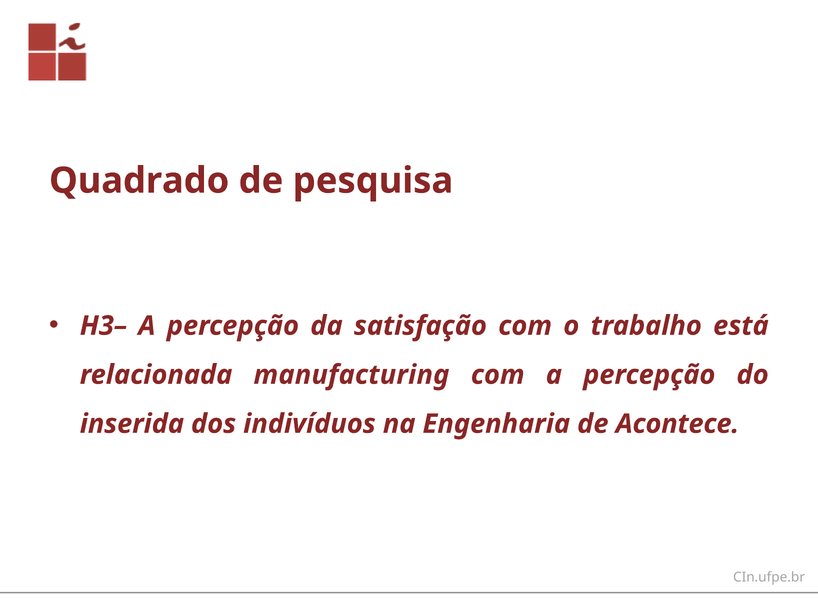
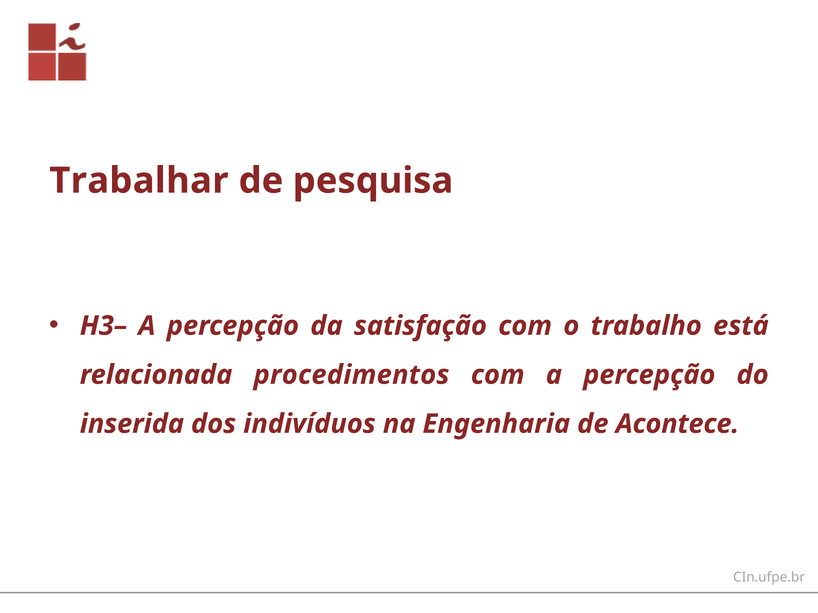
Quadrado: Quadrado -> Trabalhar
manufacturing: manufacturing -> procedimentos
